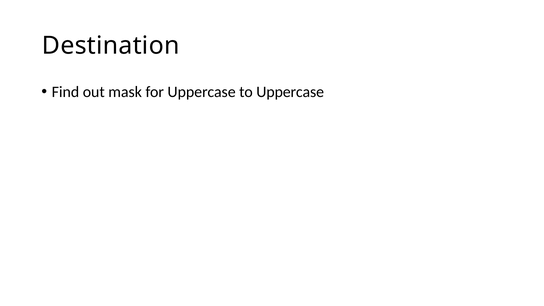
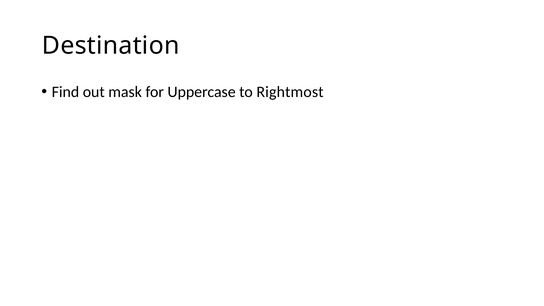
to Uppercase: Uppercase -> Rightmost
